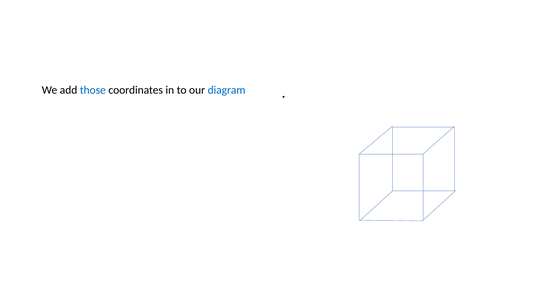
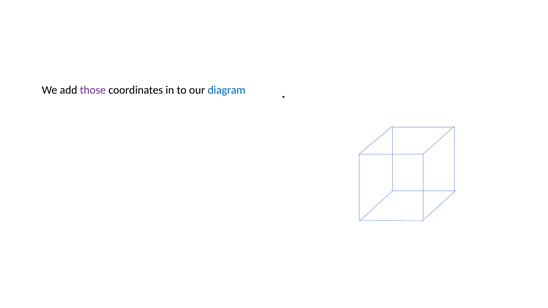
those colour: blue -> purple
